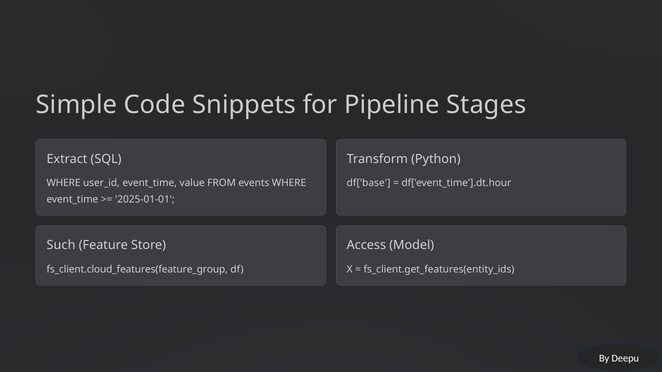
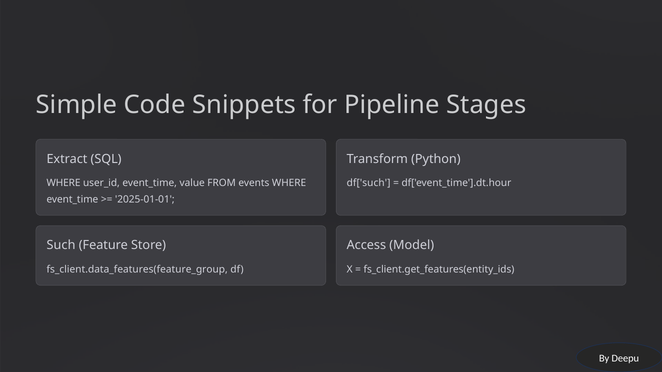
df['base: df['base -> df['such
fs_client.cloud_features(feature_group: fs_client.cloud_features(feature_group -> fs_client.data_features(feature_group
